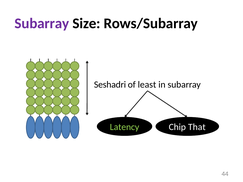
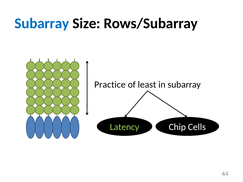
Subarray at (42, 24) colour: purple -> blue
Seshadri: Seshadri -> Practice
That: That -> Cells
